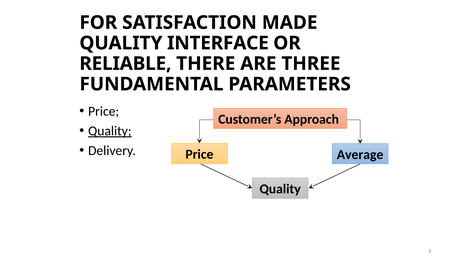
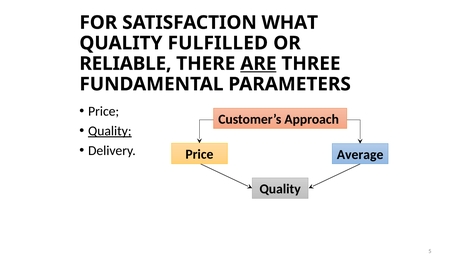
MADE: MADE -> WHAT
INTERFACE: INTERFACE -> FULFILLED
ARE underline: none -> present
